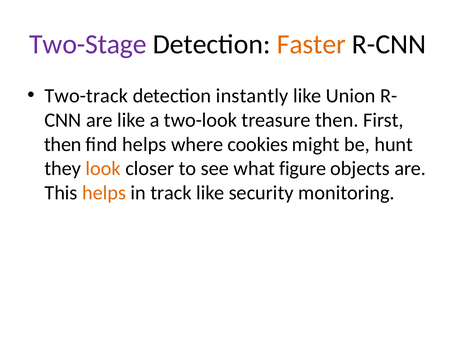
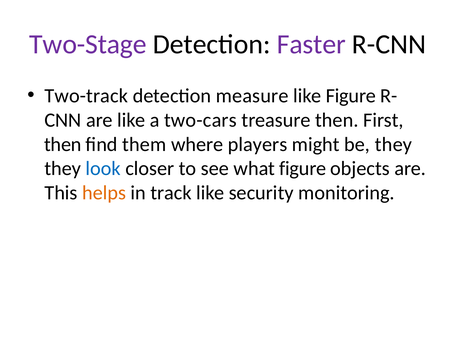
Faster colour: orange -> purple
instantly: instantly -> measure
like Union: Union -> Figure
two-look: two-look -> two-cars
find helps: helps -> them
cookies: cookies -> players
be hunt: hunt -> they
look colour: orange -> blue
